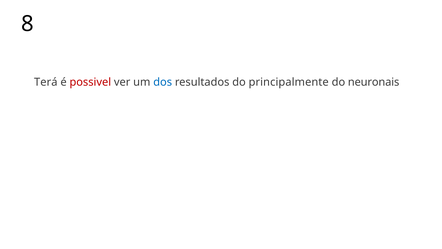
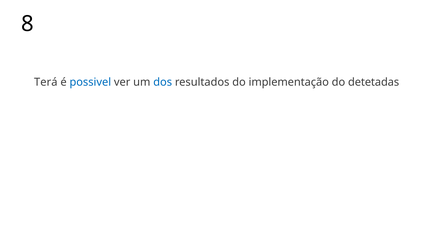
possivel colour: red -> blue
principalmente: principalmente -> implementação
neuronais: neuronais -> detetadas
